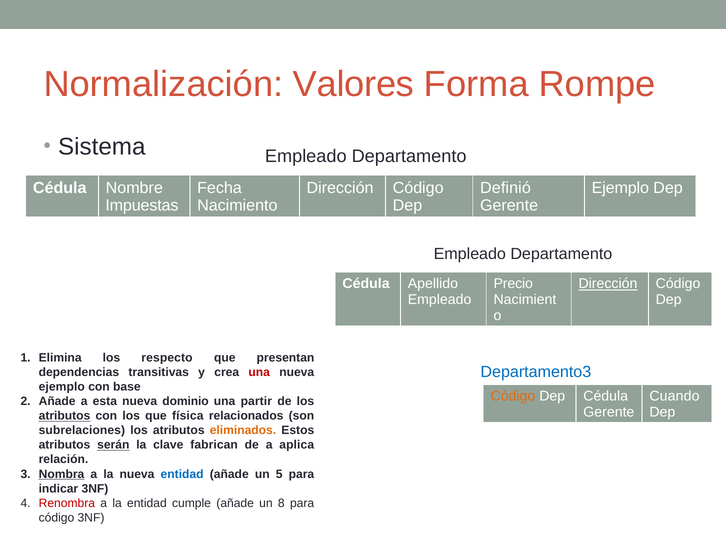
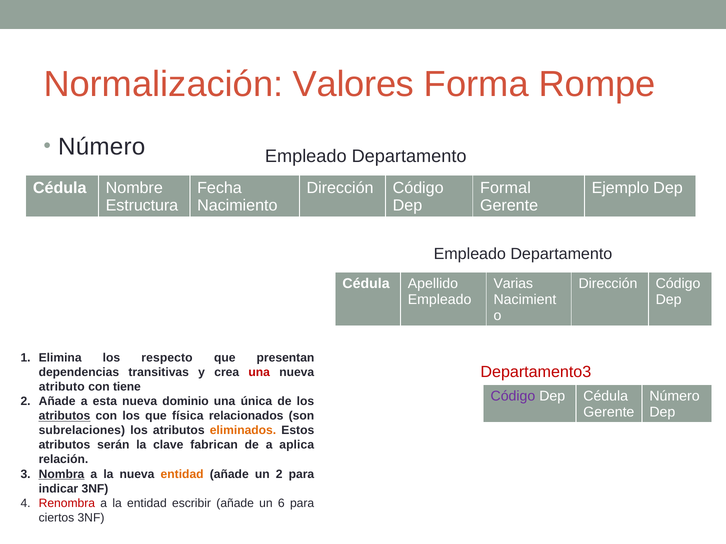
Sistema at (102, 147): Sistema -> Número
Definió: Definió -> Formal
Impuestas: Impuestas -> Estructura
Precio: Precio -> Varias
Dirección at (608, 284) underline: present -> none
Departamento3 colour: blue -> red
ejemplo at (62, 387): ejemplo -> atributo
base: base -> tiene
Código at (513, 397) colour: orange -> purple
Cuando at (674, 397): Cuando -> Número
partir: partir -> única
serán underline: present -> none
entidad at (182, 474) colour: blue -> orange
un 5: 5 -> 2
cumple: cumple -> escribir
8: 8 -> 6
código at (56, 518): código -> ciertos
